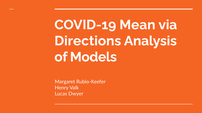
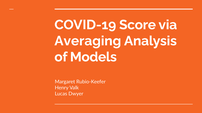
Mean: Mean -> Score
Directions: Directions -> Averaging
